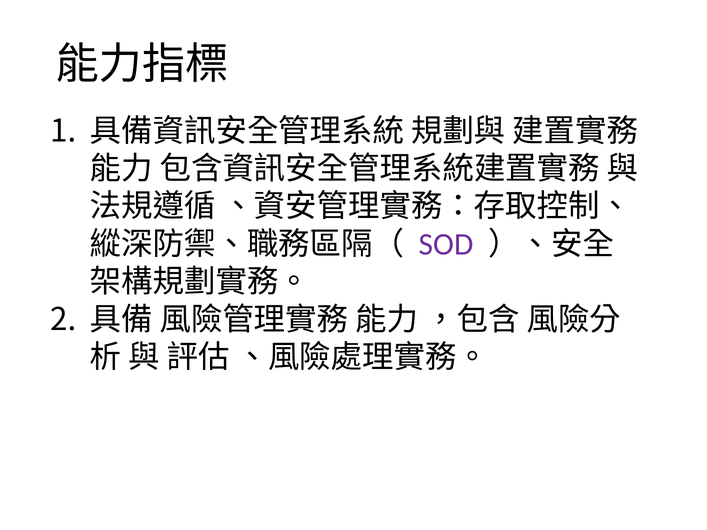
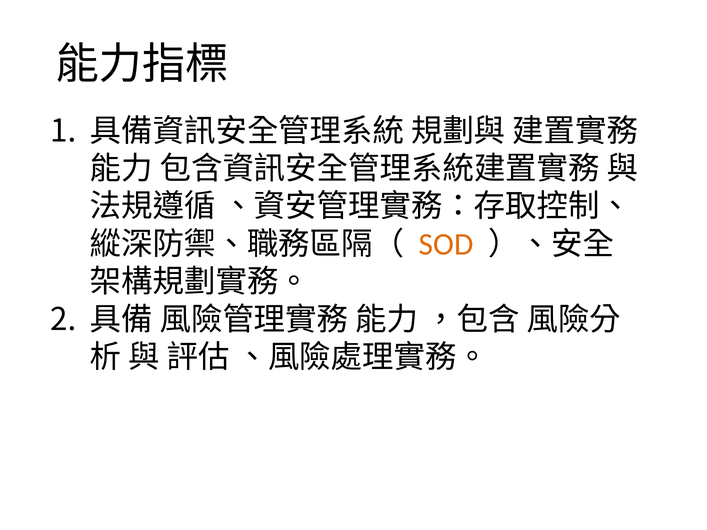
SOD colour: purple -> orange
